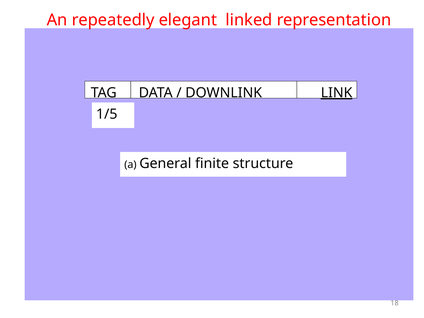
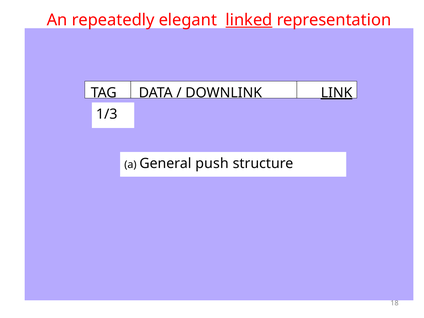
linked underline: none -> present
1/5: 1/5 -> 1/3
finite: finite -> push
